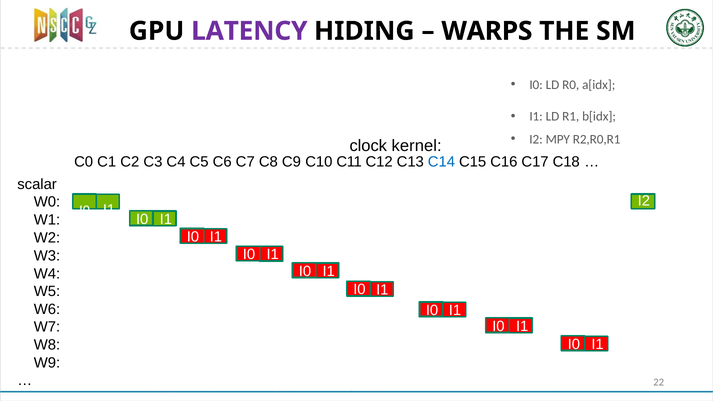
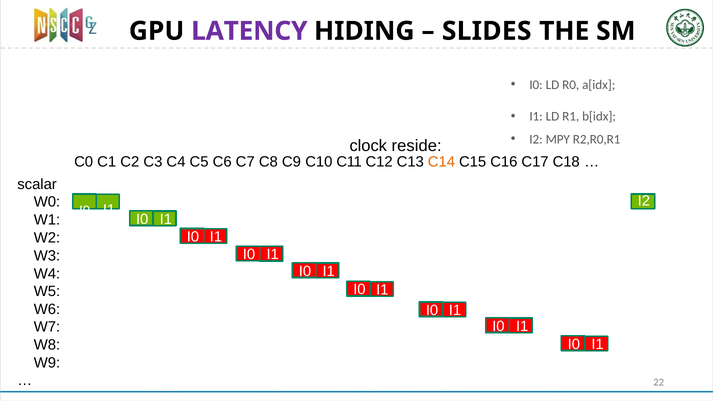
WARPS: WARPS -> SLIDES
kernel: kernel -> reside
C14 colour: blue -> orange
